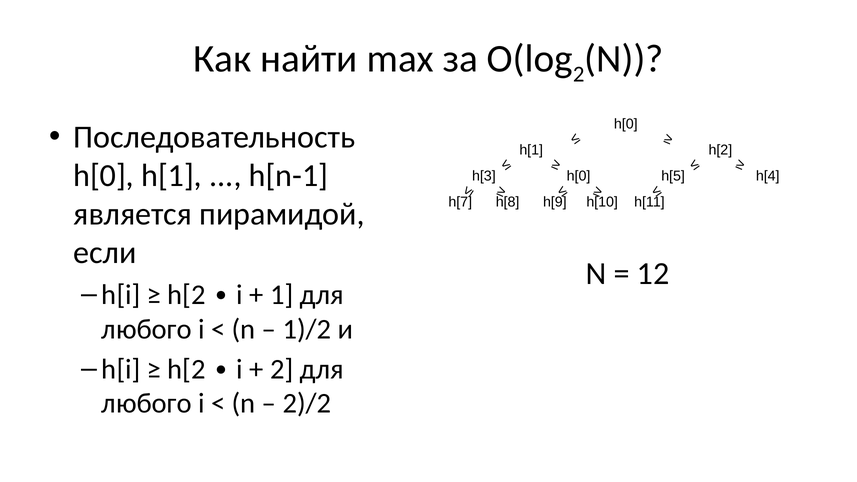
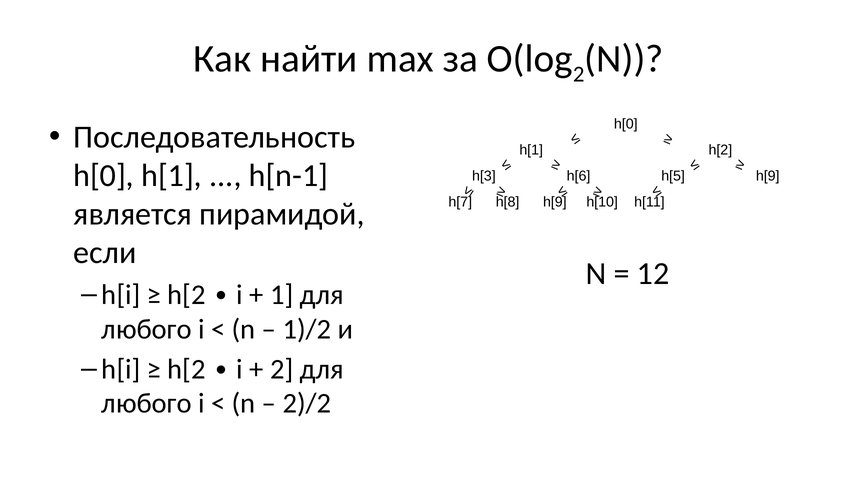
h[3 h[0: h[0 -> h[6
h[5 h[4: h[4 -> h[9
